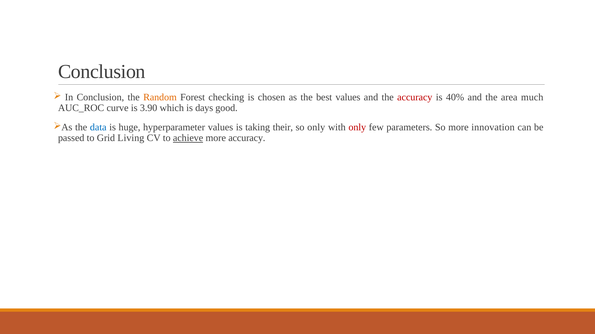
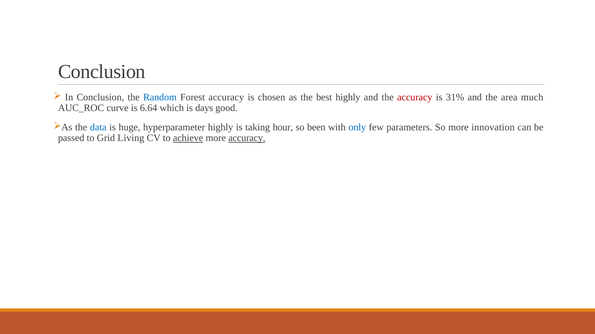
Random colour: orange -> blue
Forest checking: checking -> accuracy
best values: values -> highly
40%: 40% -> 31%
3.90: 3.90 -> 6.64
hyperparameter values: values -> highly
their: their -> hour
so only: only -> been
only at (357, 128) colour: red -> blue
accuracy at (247, 138) underline: none -> present
